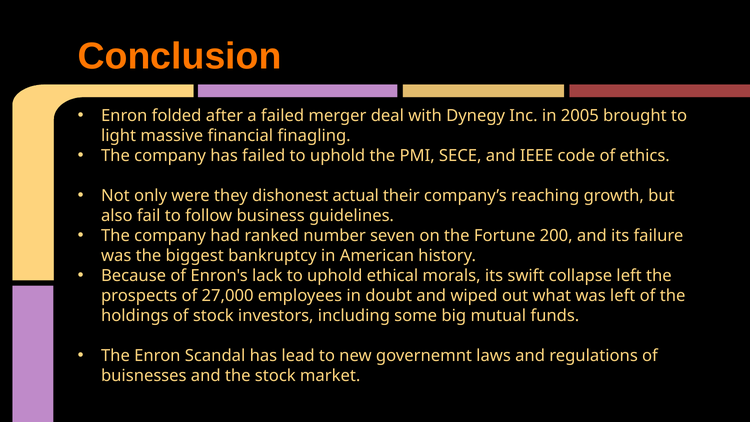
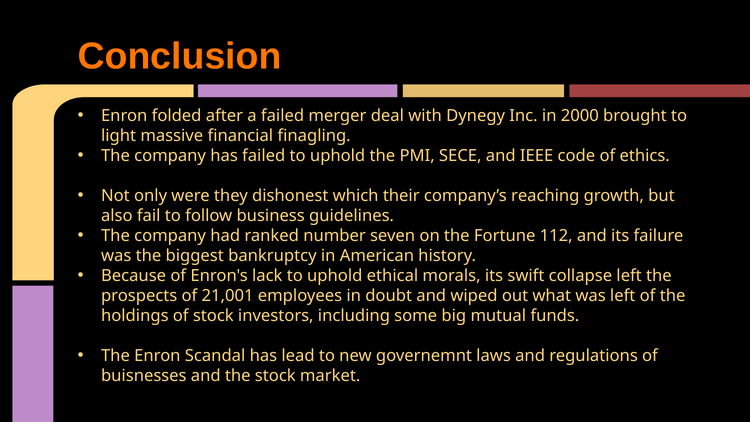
2005: 2005 -> 2000
actual: actual -> which
200: 200 -> 112
27,000: 27,000 -> 21,001
